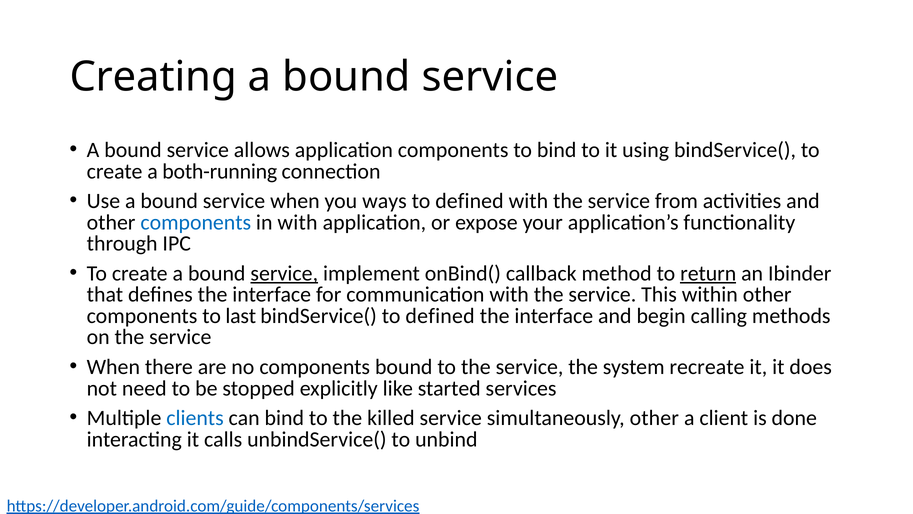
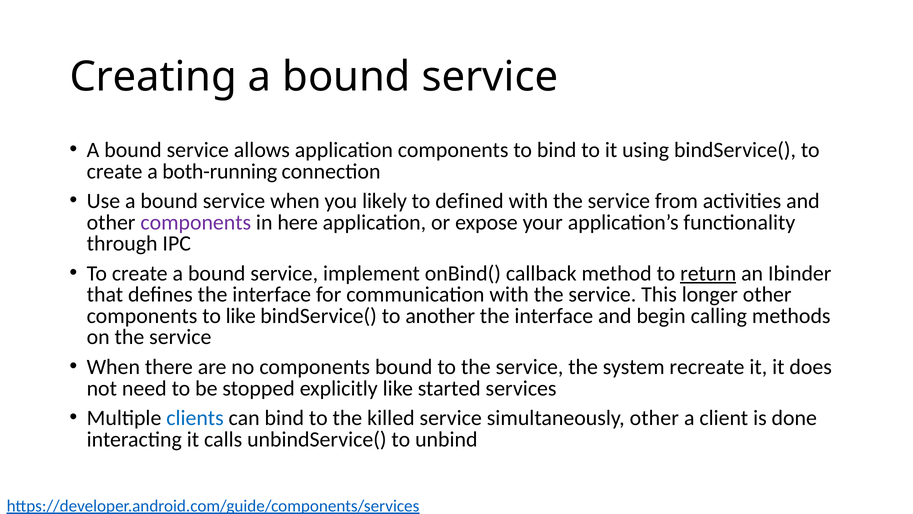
ways: ways -> likely
components at (196, 222) colour: blue -> purple
in with: with -> here
service at (284, 273) underline: present -> none
within: within -> longer
to last: last -> like
bindService( to defined: defined -> another
